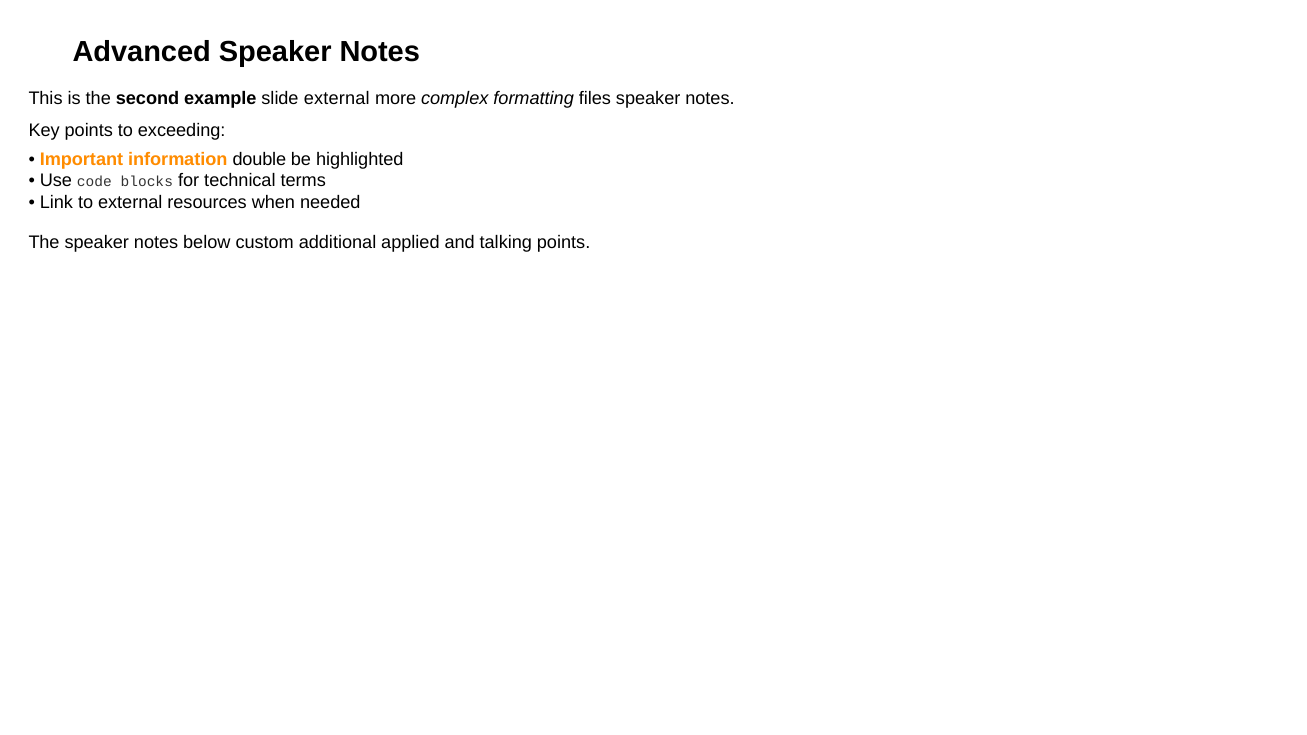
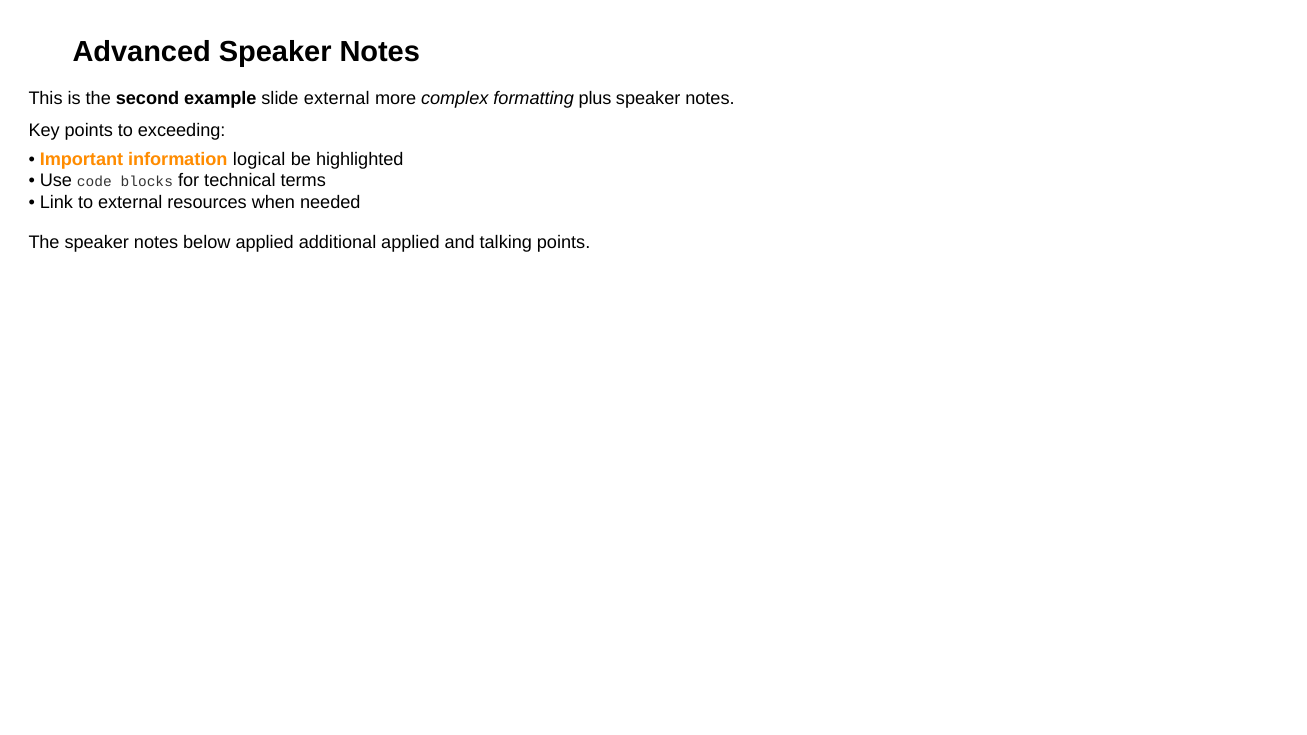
files: files -> plus
double: double -> logical
below custom: custom -> applied
